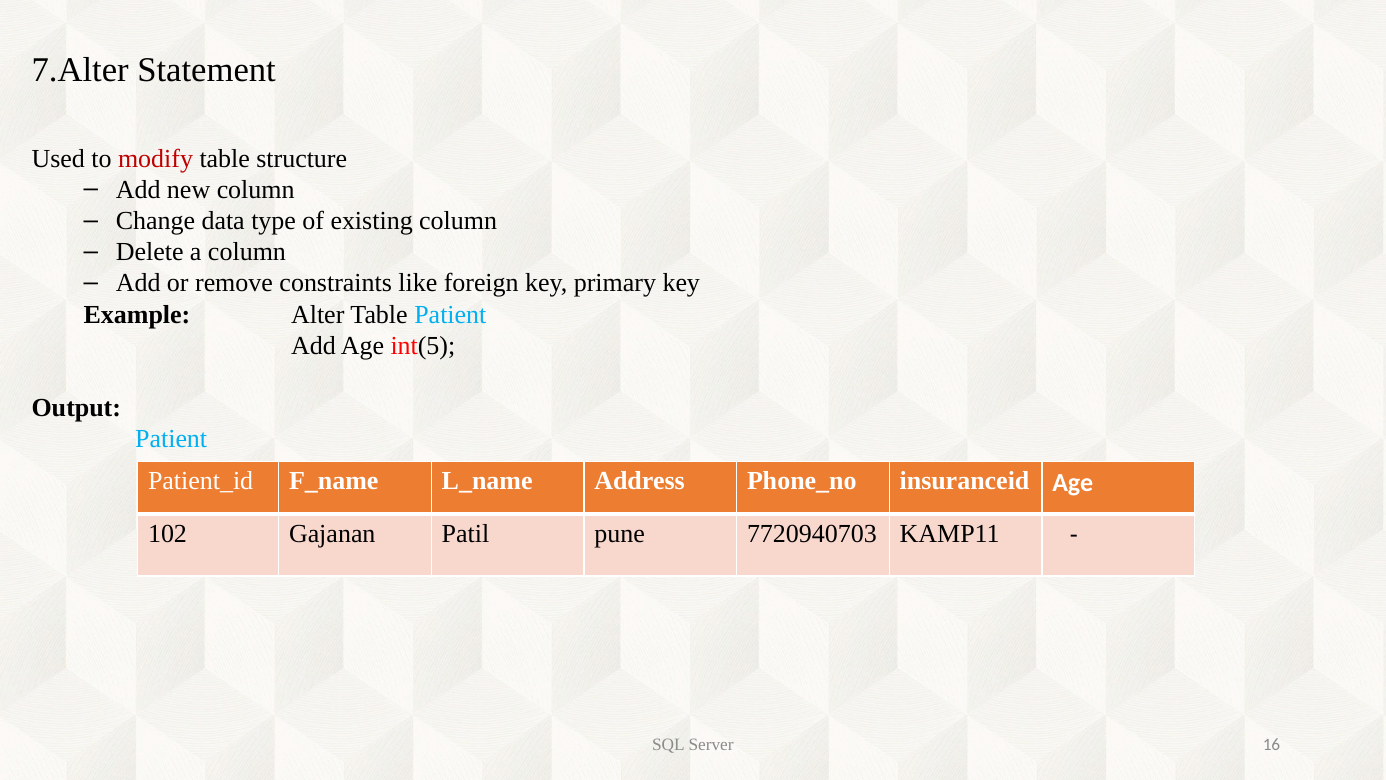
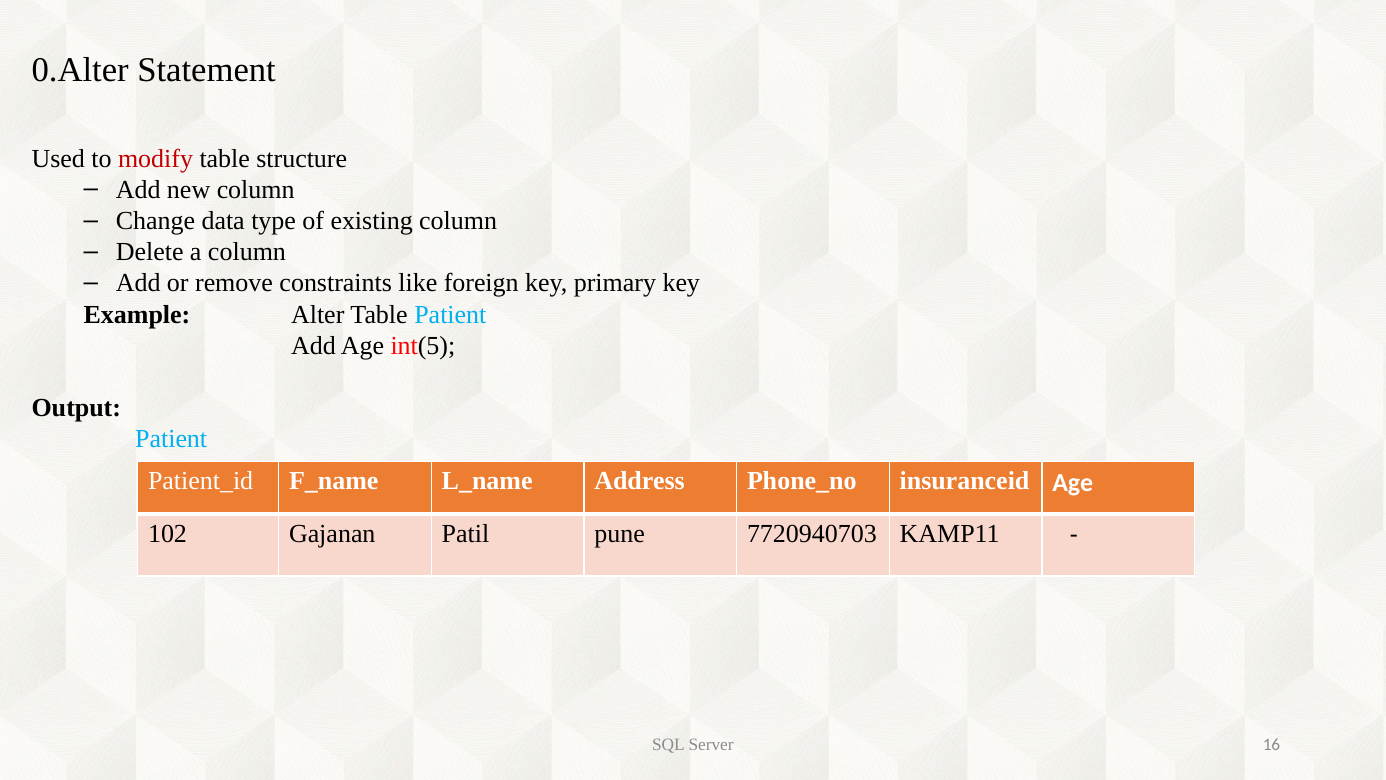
7.Alter: 7.Alter -> 0.Alter
